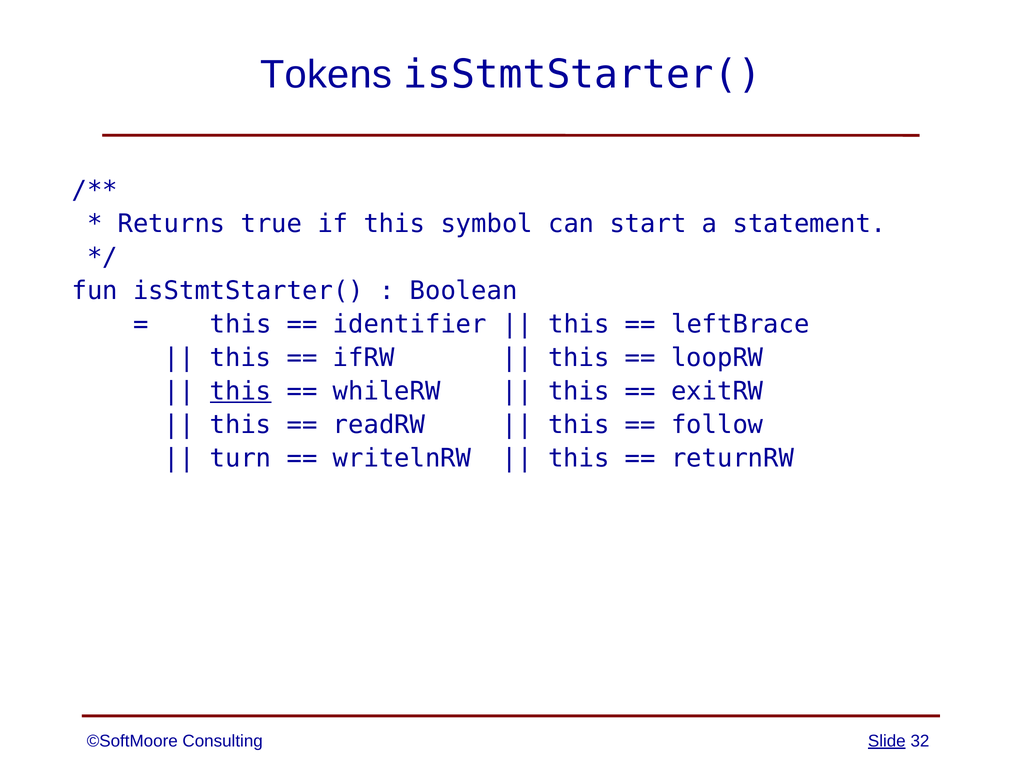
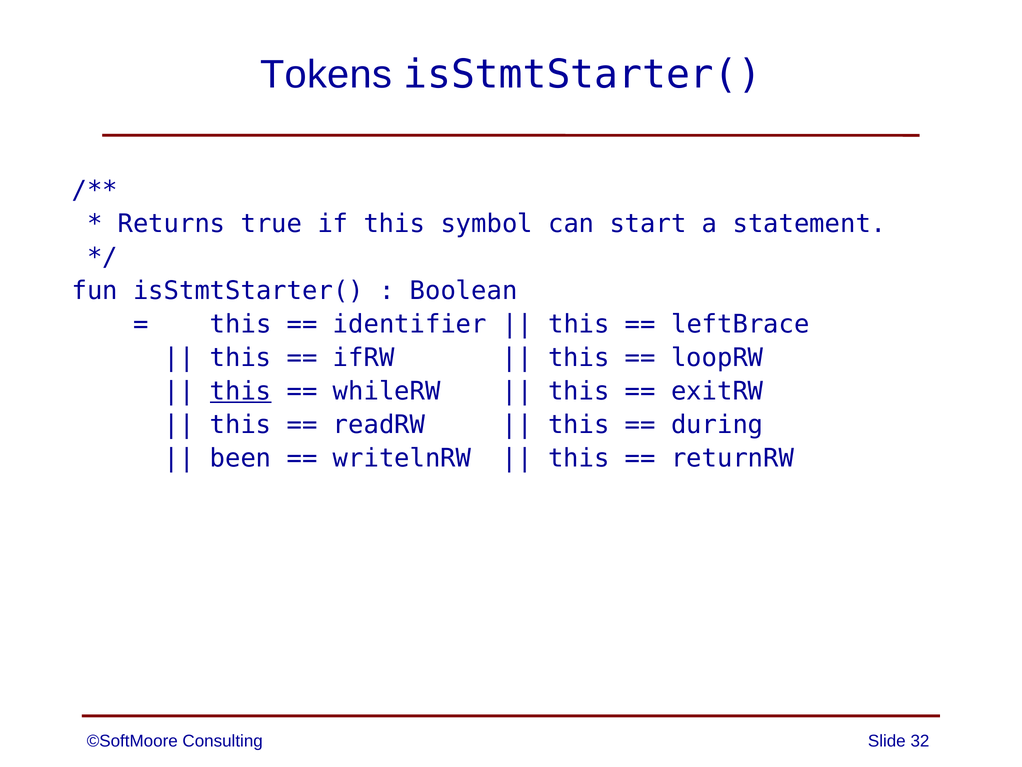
follow: follow -> during
turn: turn -> been
Slide underline: present -> none
